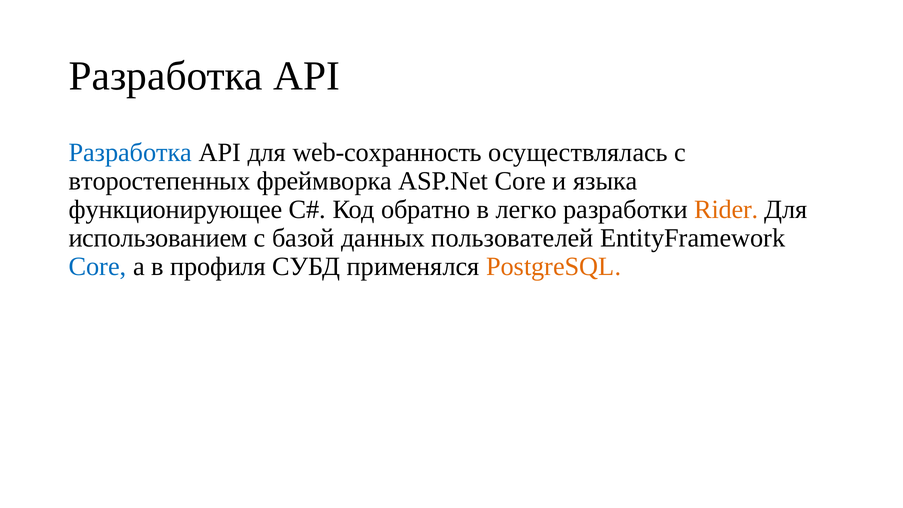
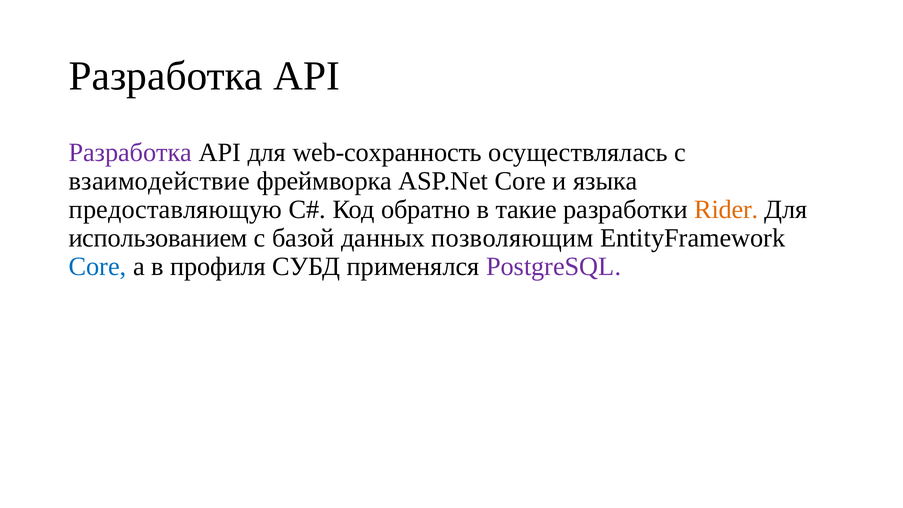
Разработка at (130, 153) colour: blue -> purple
второстепенных: второстепенных -> взаимодействие
функционирующее: функционирующее -> предоставляющую
легко: легко -> такие
пользователей: пользователей -> позволяющим
PostgreSQL colour: orange -> purple
